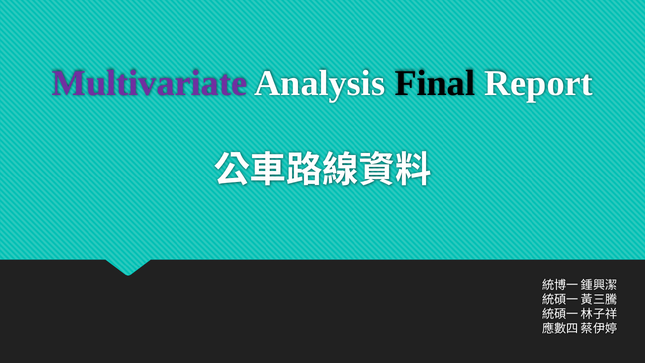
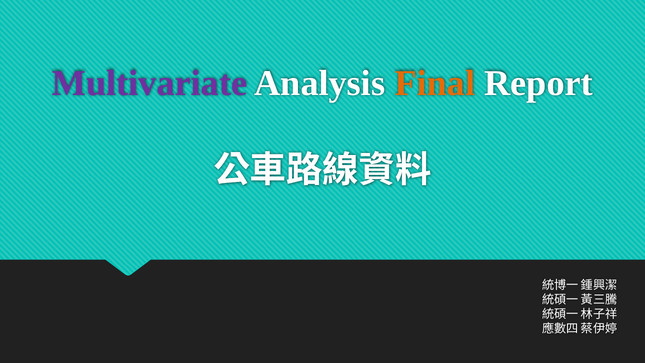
Final colour: black -> orange
